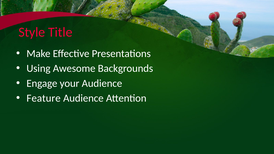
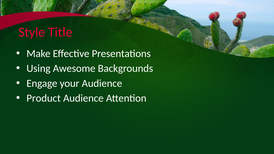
Feature: Feature -> Product
